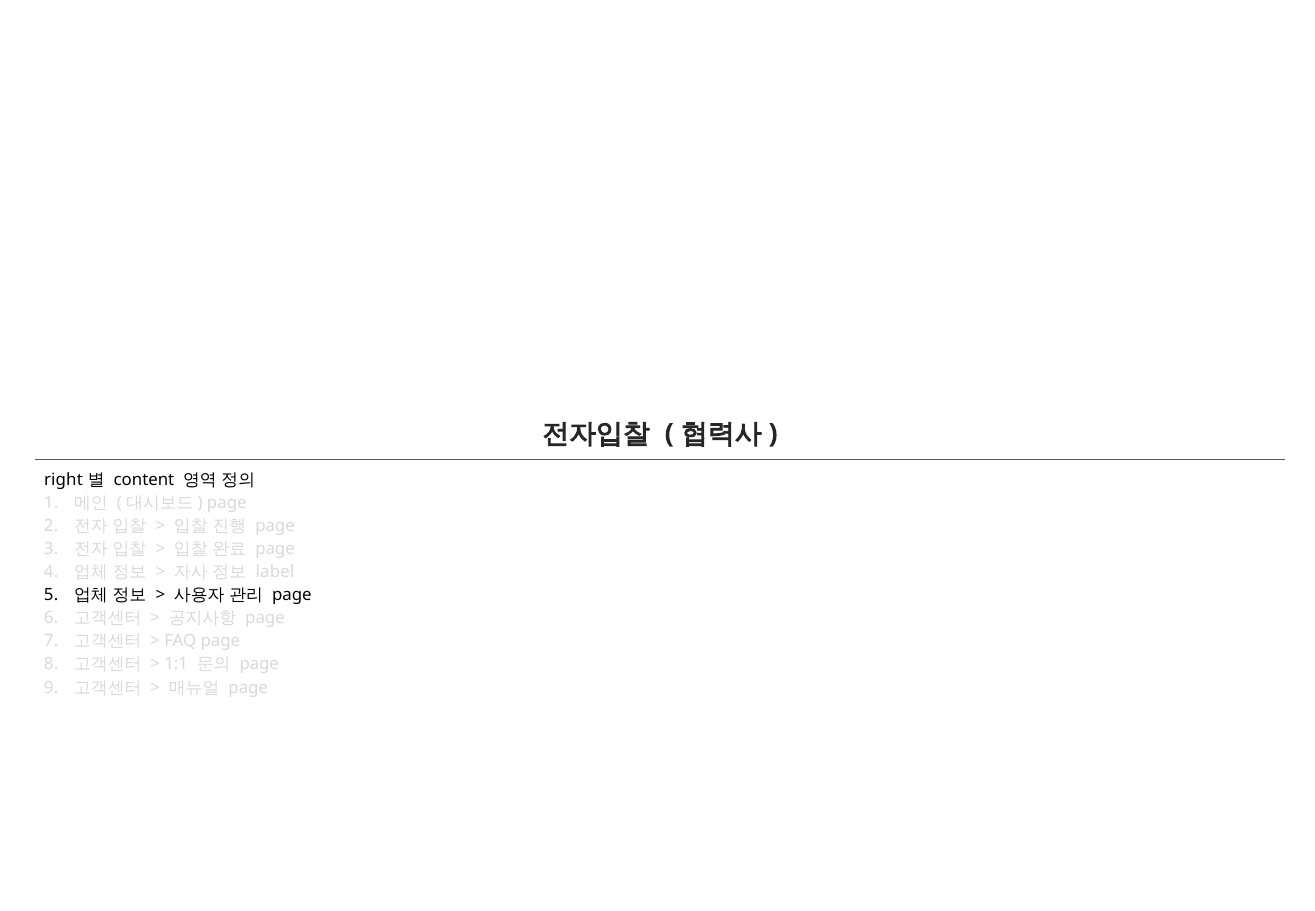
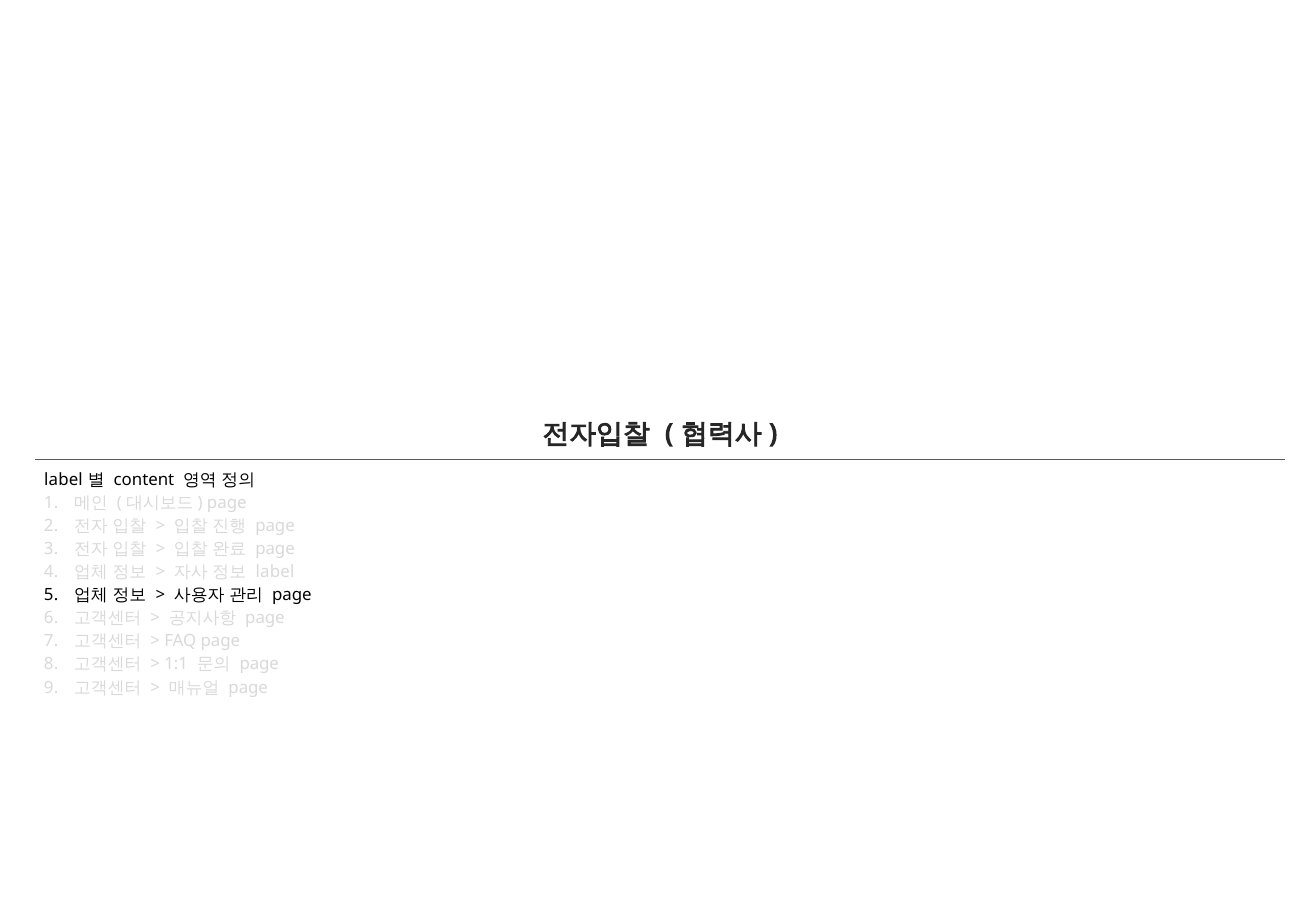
right at (63, 479): right -> label
